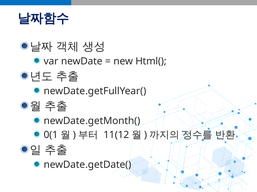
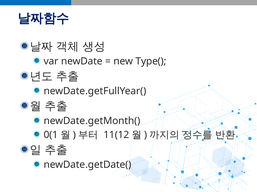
Html(: Html( -> Type(
